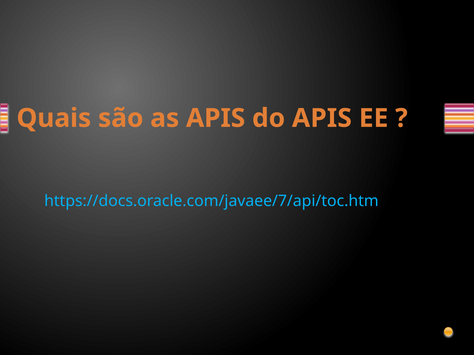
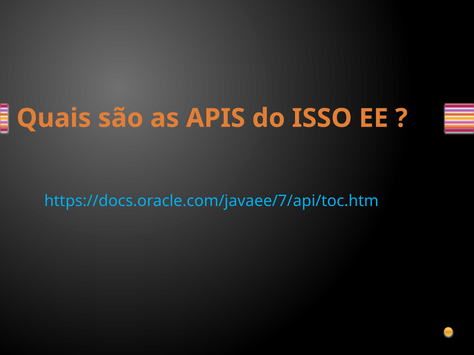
do APIS: APIS -> ISSO
